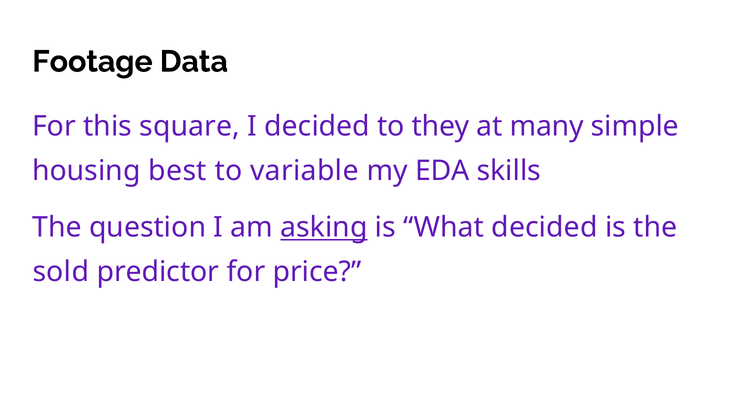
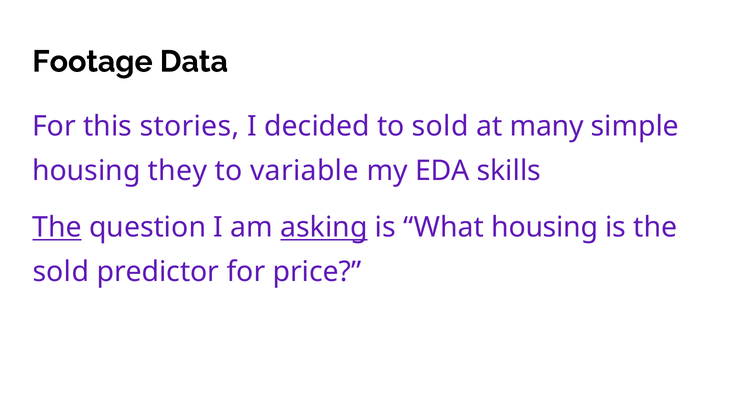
square: square -> stories
to they: they -> sold
best: best -> they
The at (57, 227) underline: none -> present
What decided: decided -> housing
